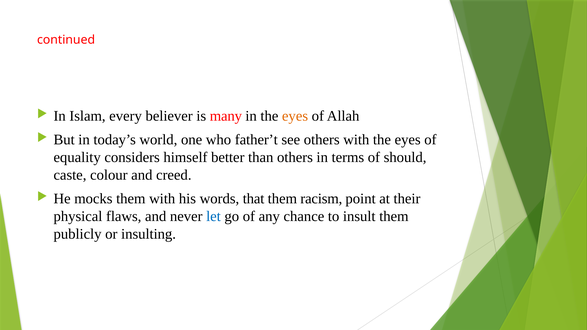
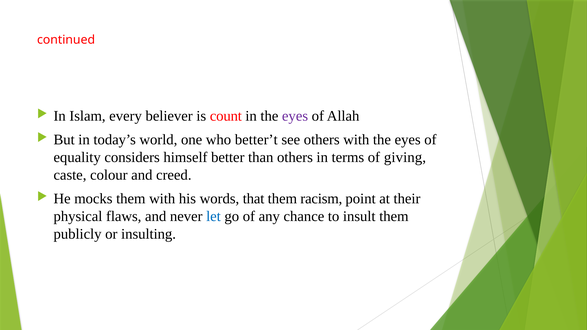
many: many -> count
eyes at (295, 116) colour: orange -> purple
father’t: father’t -> better’t
should: should -> giving
